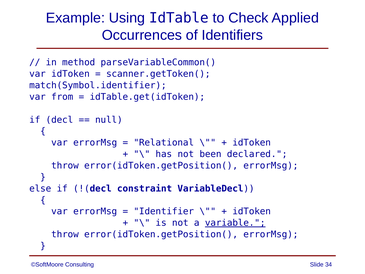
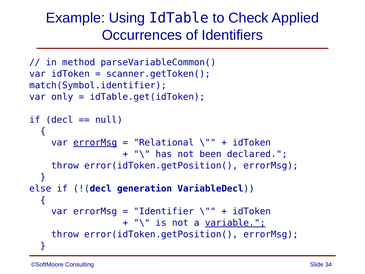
from: from -> only
errorMsg at (95, 143) underline: none -> present
constraint: constraint -> generation
